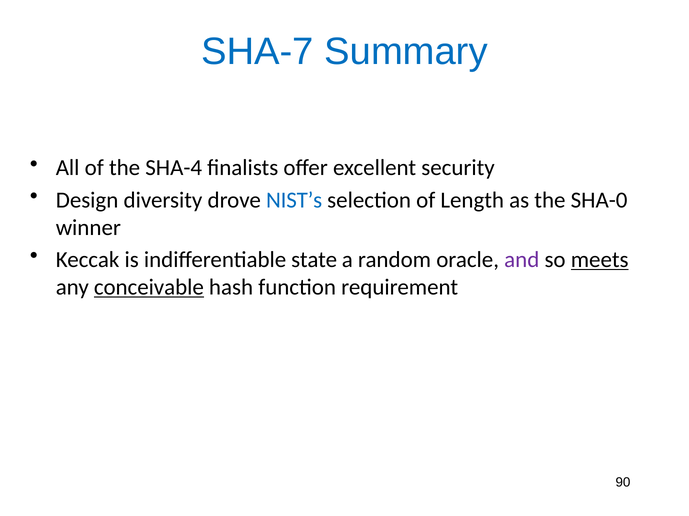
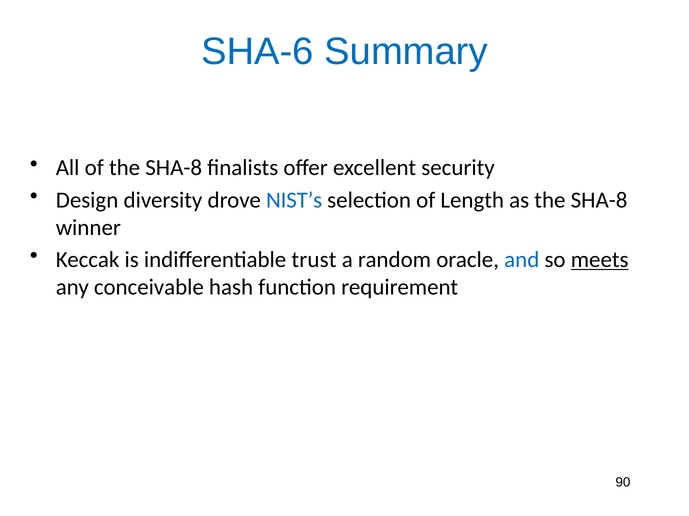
SHA-7: SHA-7 -> SHA-6
of the SHA-4: SHA-4 -> SHA-8
as the SHA-0: SHA-0 -> SHA-8
state: state -> trust
and colour: purple -> blue
conceivable underline: present -> none
